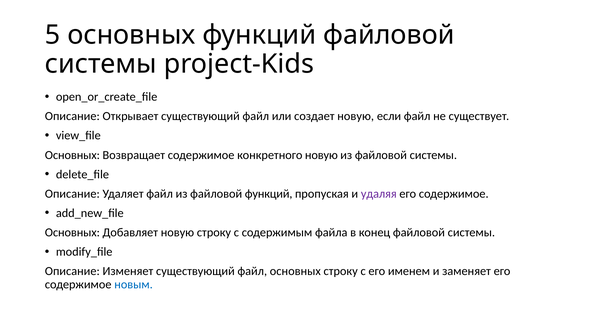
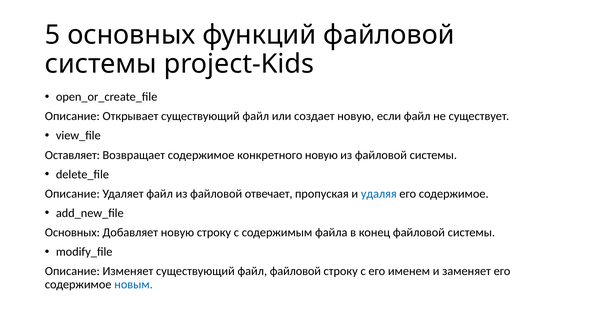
Основных at (72, 155): Основных -> Оставляет
файловой функций: функций -> отвечает
удаляя colour: purple -> blue
файл основных: основных -> файловой
